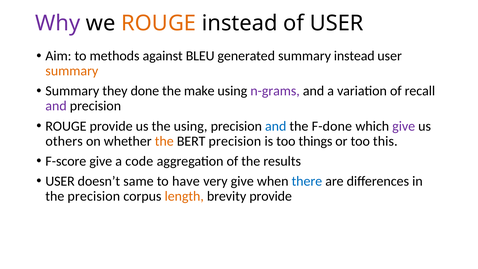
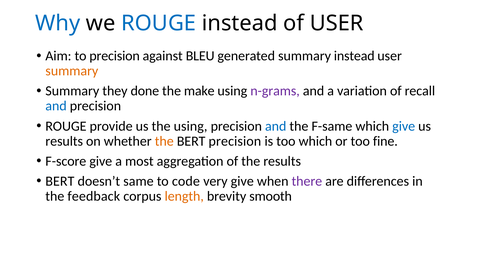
Why colour: purple -> blue
ROUGE at (159, 23) colour: orange -> blue
to methods: methods -> precision
and at (56, 106) colour: purple -> blue
F-done: F-done -> F-same
give at (404, 126) colour: purple -> blue
others at (64, 141): others -> results
too things: things -> which
this: this -> fine
code: code -> most
USER at (60, 181): USER -> BERT
have: have -> code
there colour: blue -> purple
the precision: precision -> feedback
brevity provide: provide -> smooth
